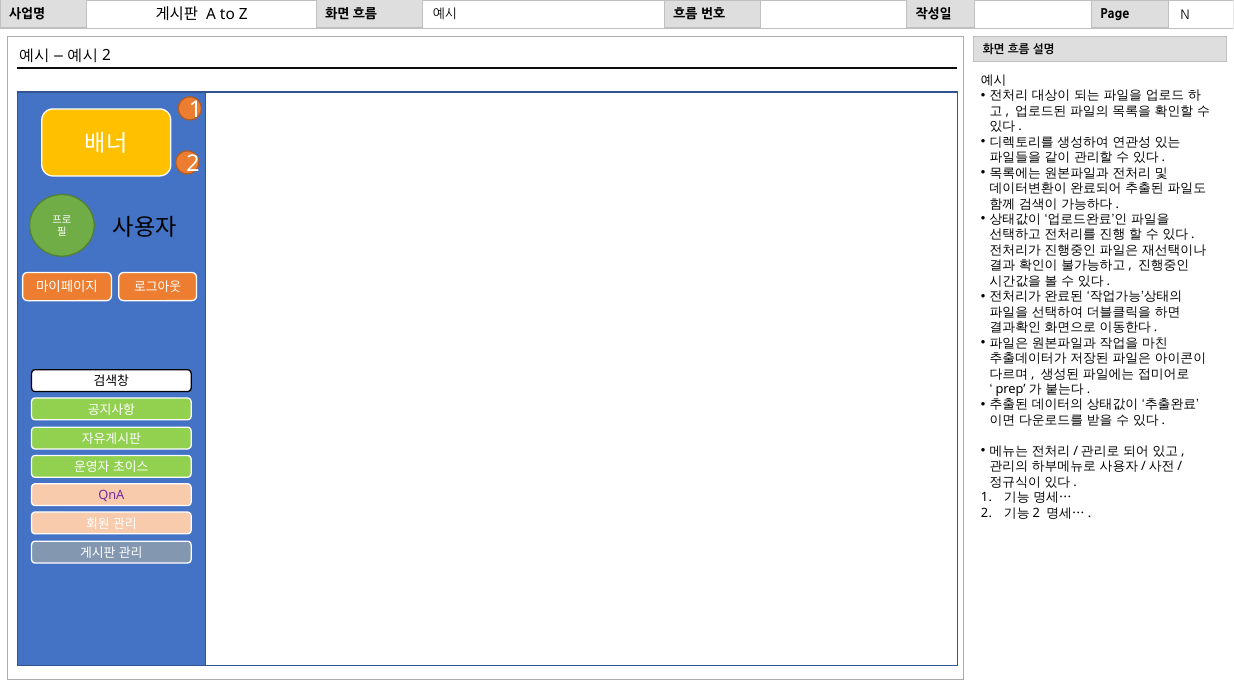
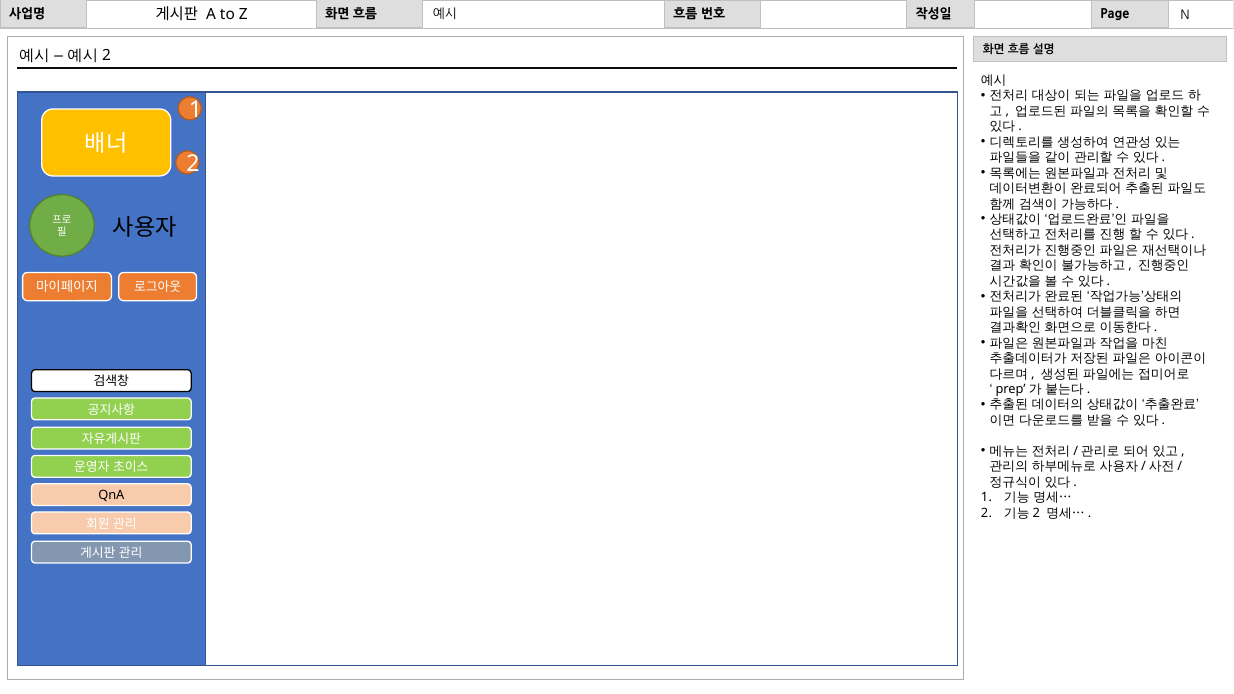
QnA colour: purple -> black
